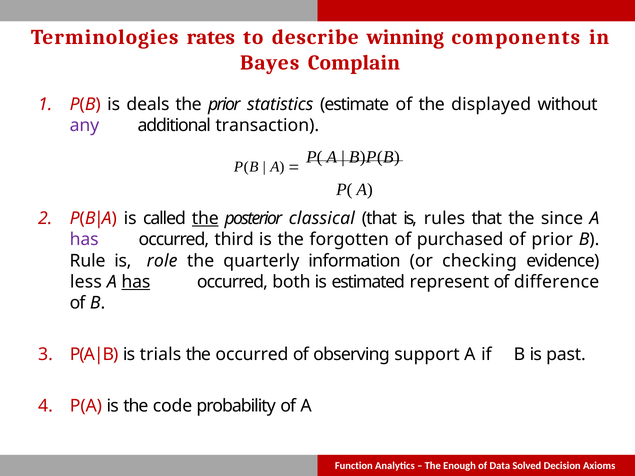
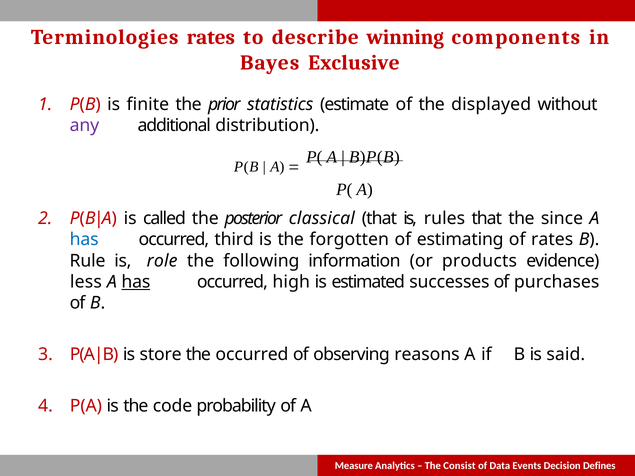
Complain: Complain -> Exclusive
deals: deals -> finite
transaction: transaction -> distribution
the at (205, 219) underline: present -> none
has at (84, 240) colour: purple -> blue
purchased: purchased -> estimating
of prior: prior -> rates
quarterly: quarterly -> following
checking: checking -> products
both: both -> high
represent: represent -> successes
difference: difference -> purchases
trials: trials -> store
support: support -> reasons
past: past -> said
Function: Function -> Measure
Enough: Enough -> Consist
Solved: Solved -> Events
Axioms: Axioms -> Defines
